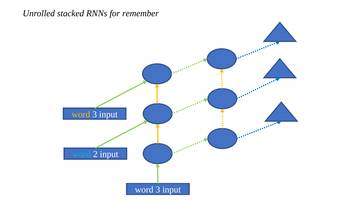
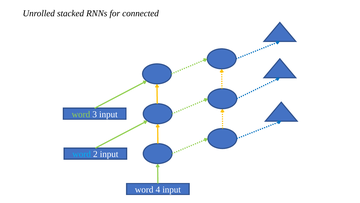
remember: remember -> connected
word at (81, 114) colour: yellow -> light green
3 at (158, 189): 3 -> 4
